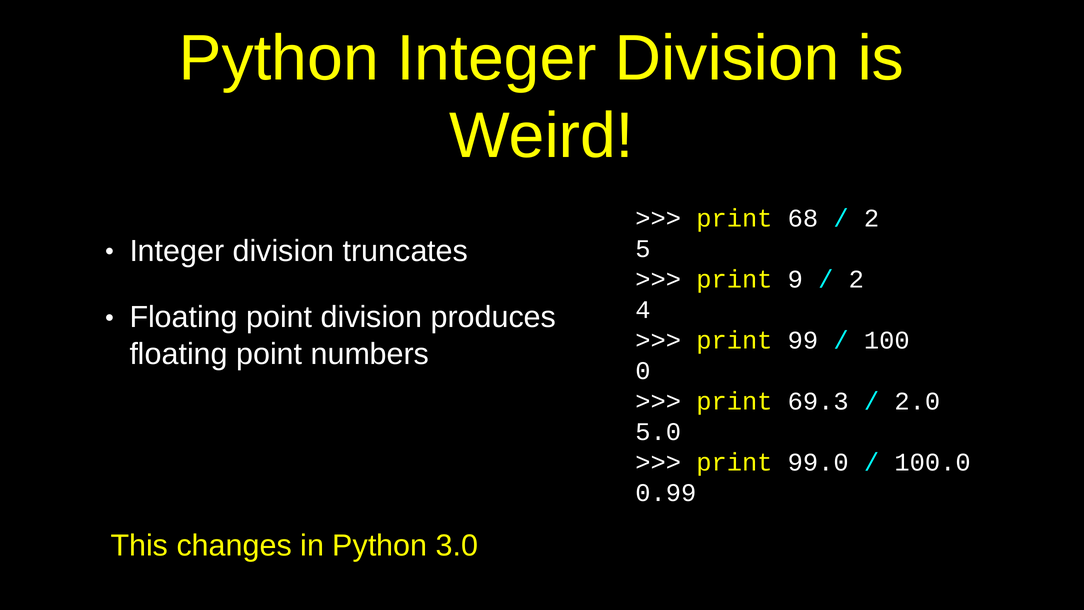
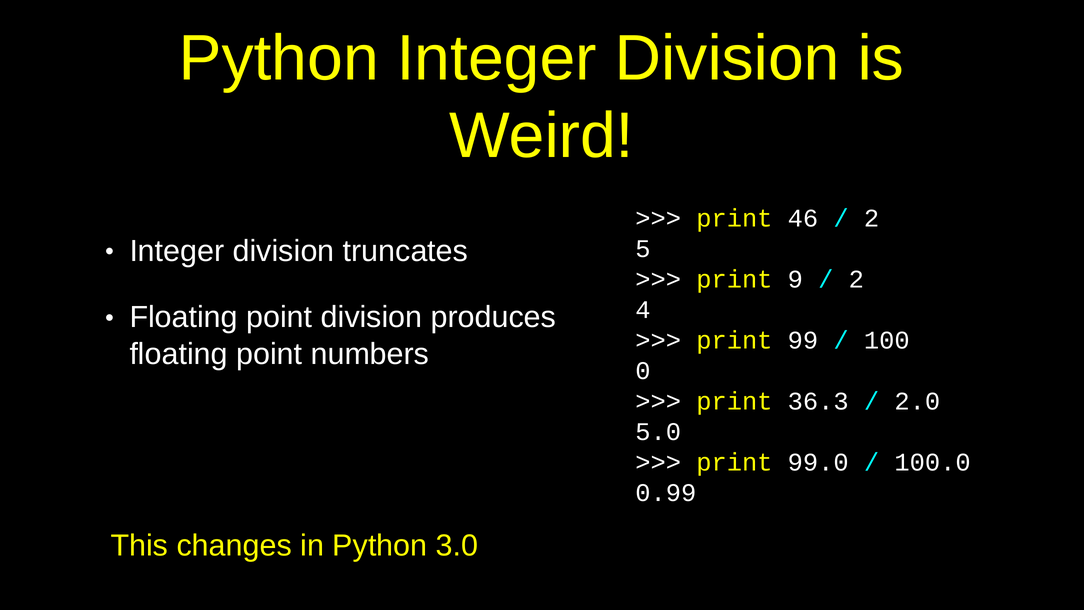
68: 68 -> 46
69.3: 69.3 -> 36.3
